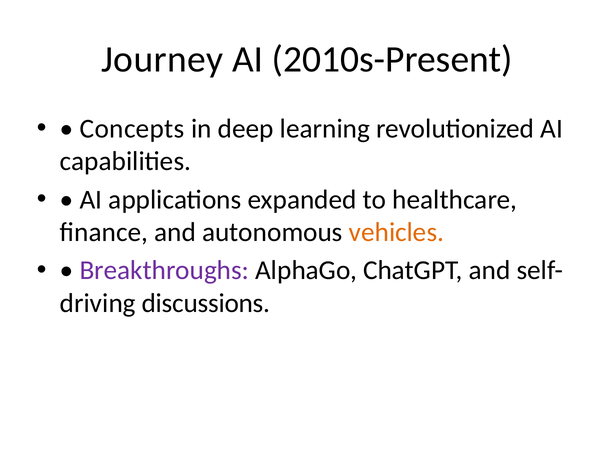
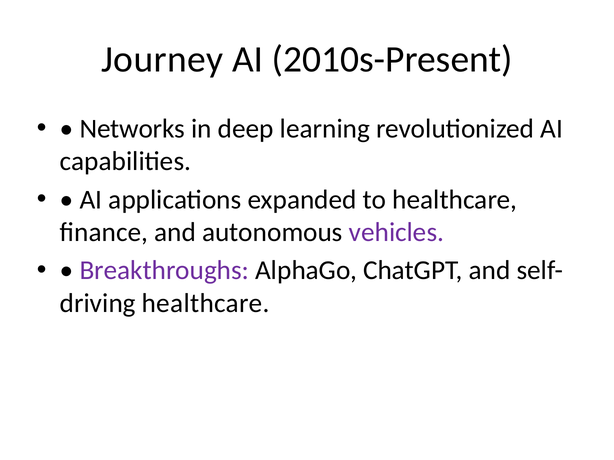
Concepts: Concepts -> Networks
vehicles colour: orange -> purple
discussions at (206, 304): discussions -> healthcare
